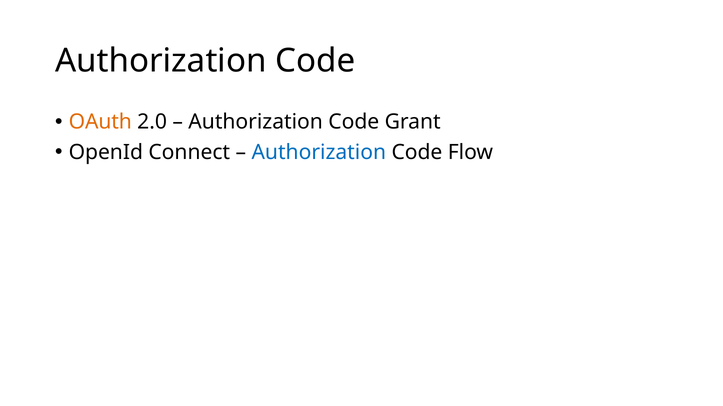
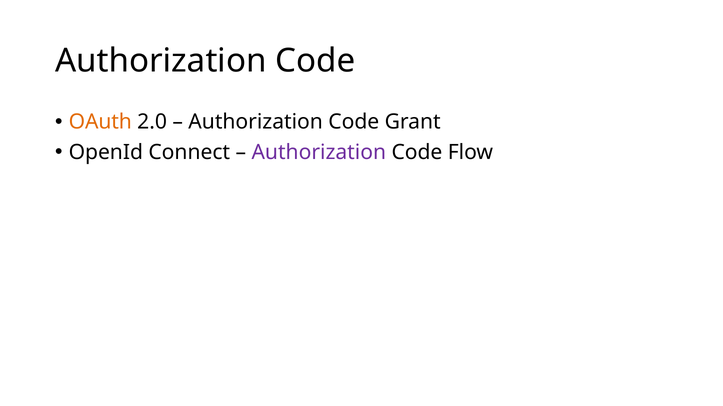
Authorization at (319, 153) colour: blue -> purple
